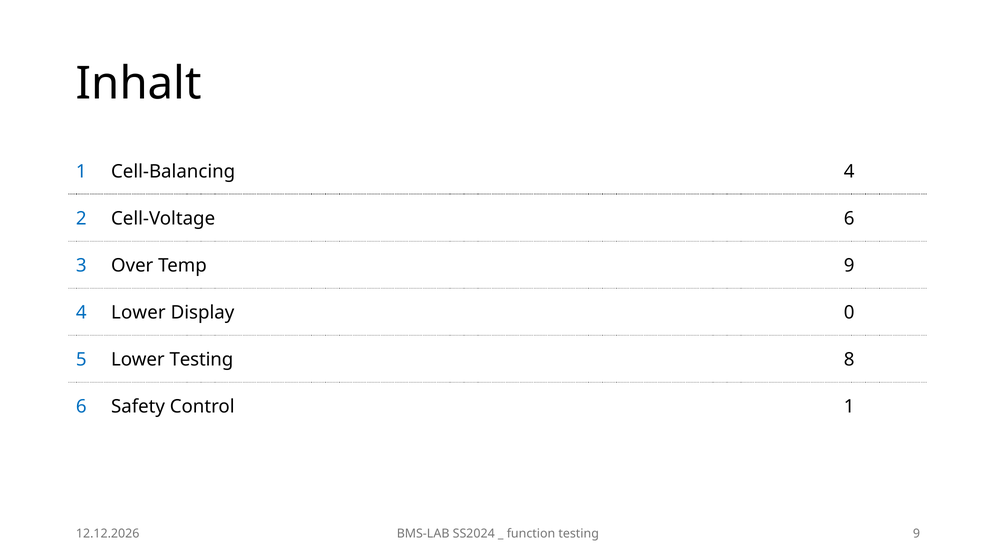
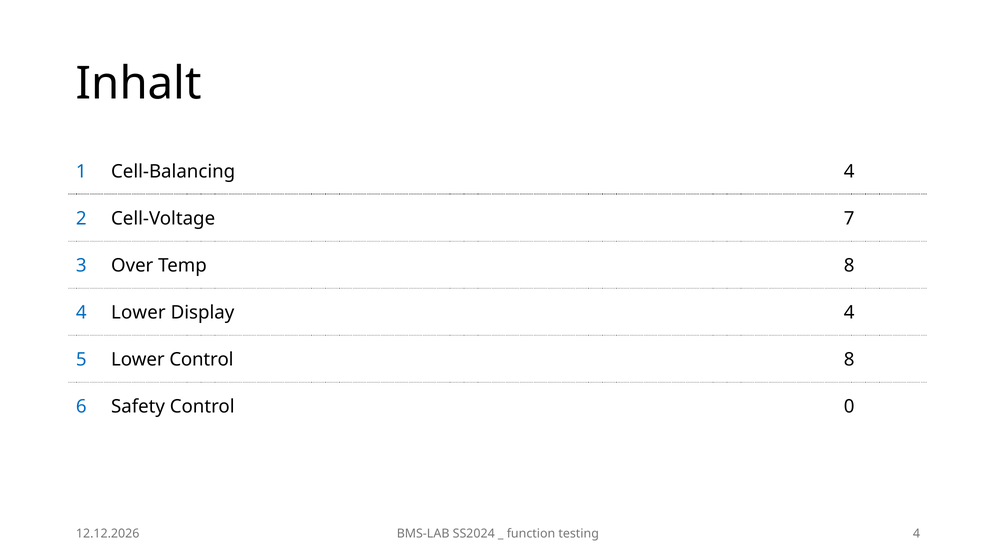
Cell-Voltage 6: 6 -> 7
Temp 9: 9 -> 8
Display 0: 0 -> 4
Lower Testing: Testing -> Control
Control 1: 1 -> 0
testing 9: 9 -> 4
